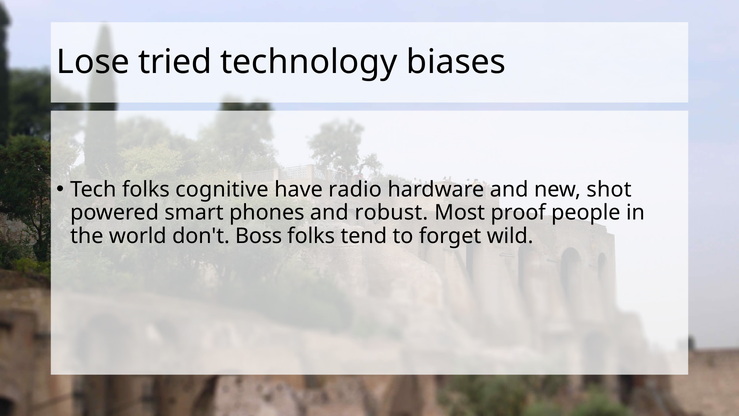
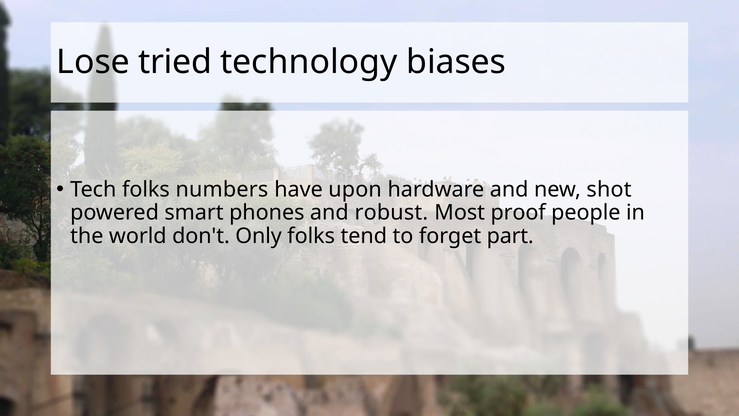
cognitive: cognitive -> numbers
radio: radio -> upon
Boss: Boss -> Only
wild: wild -> part
